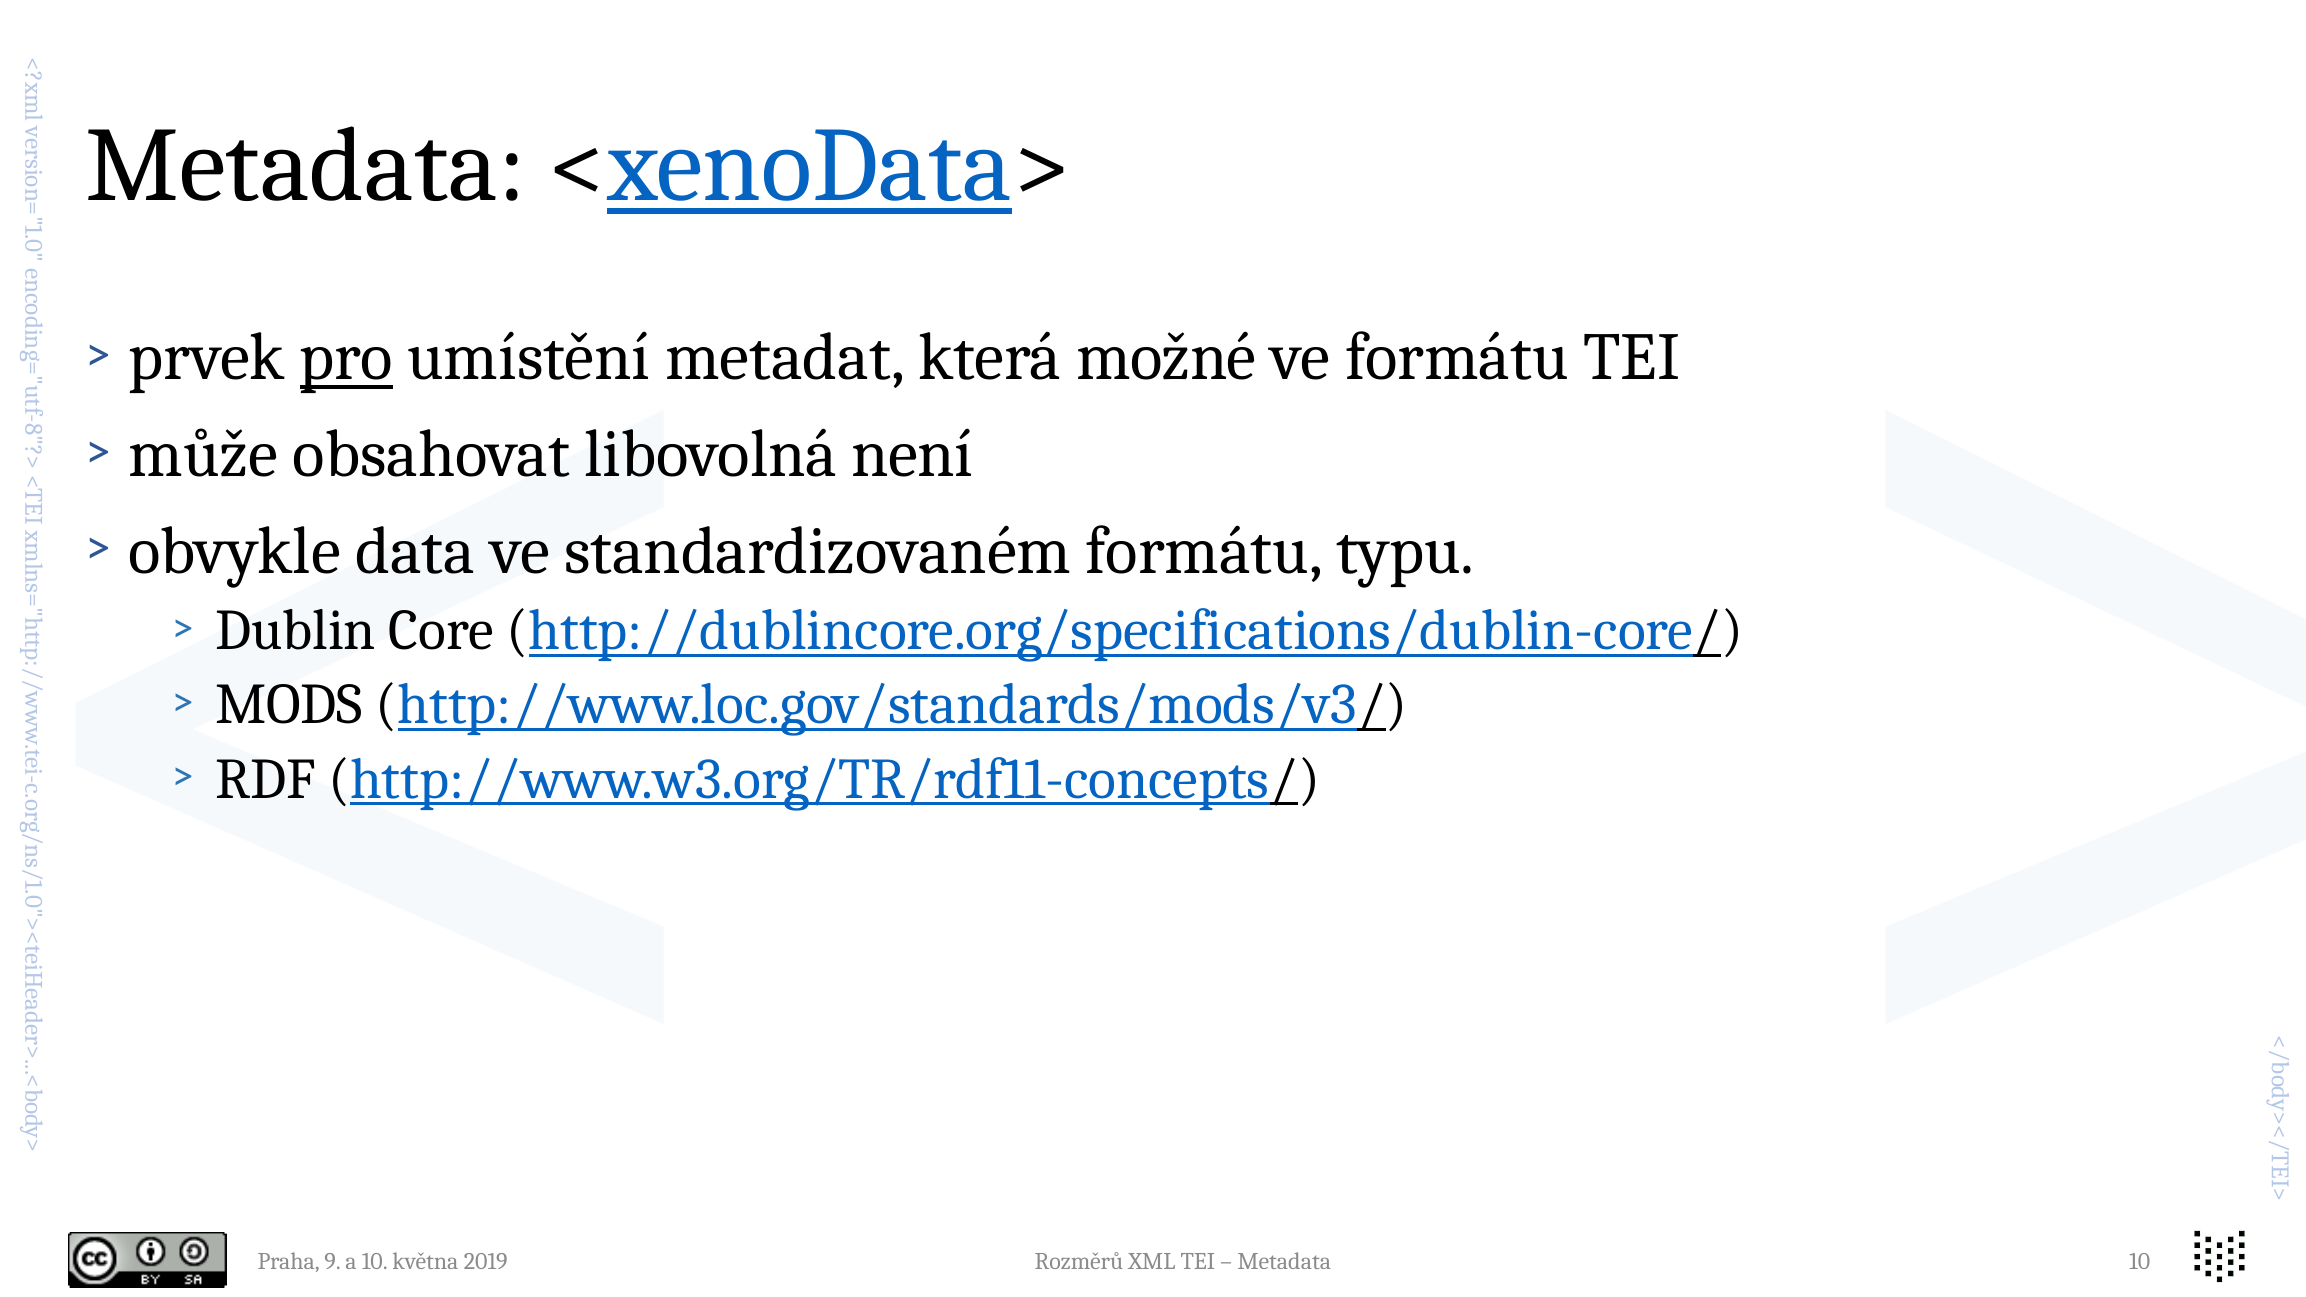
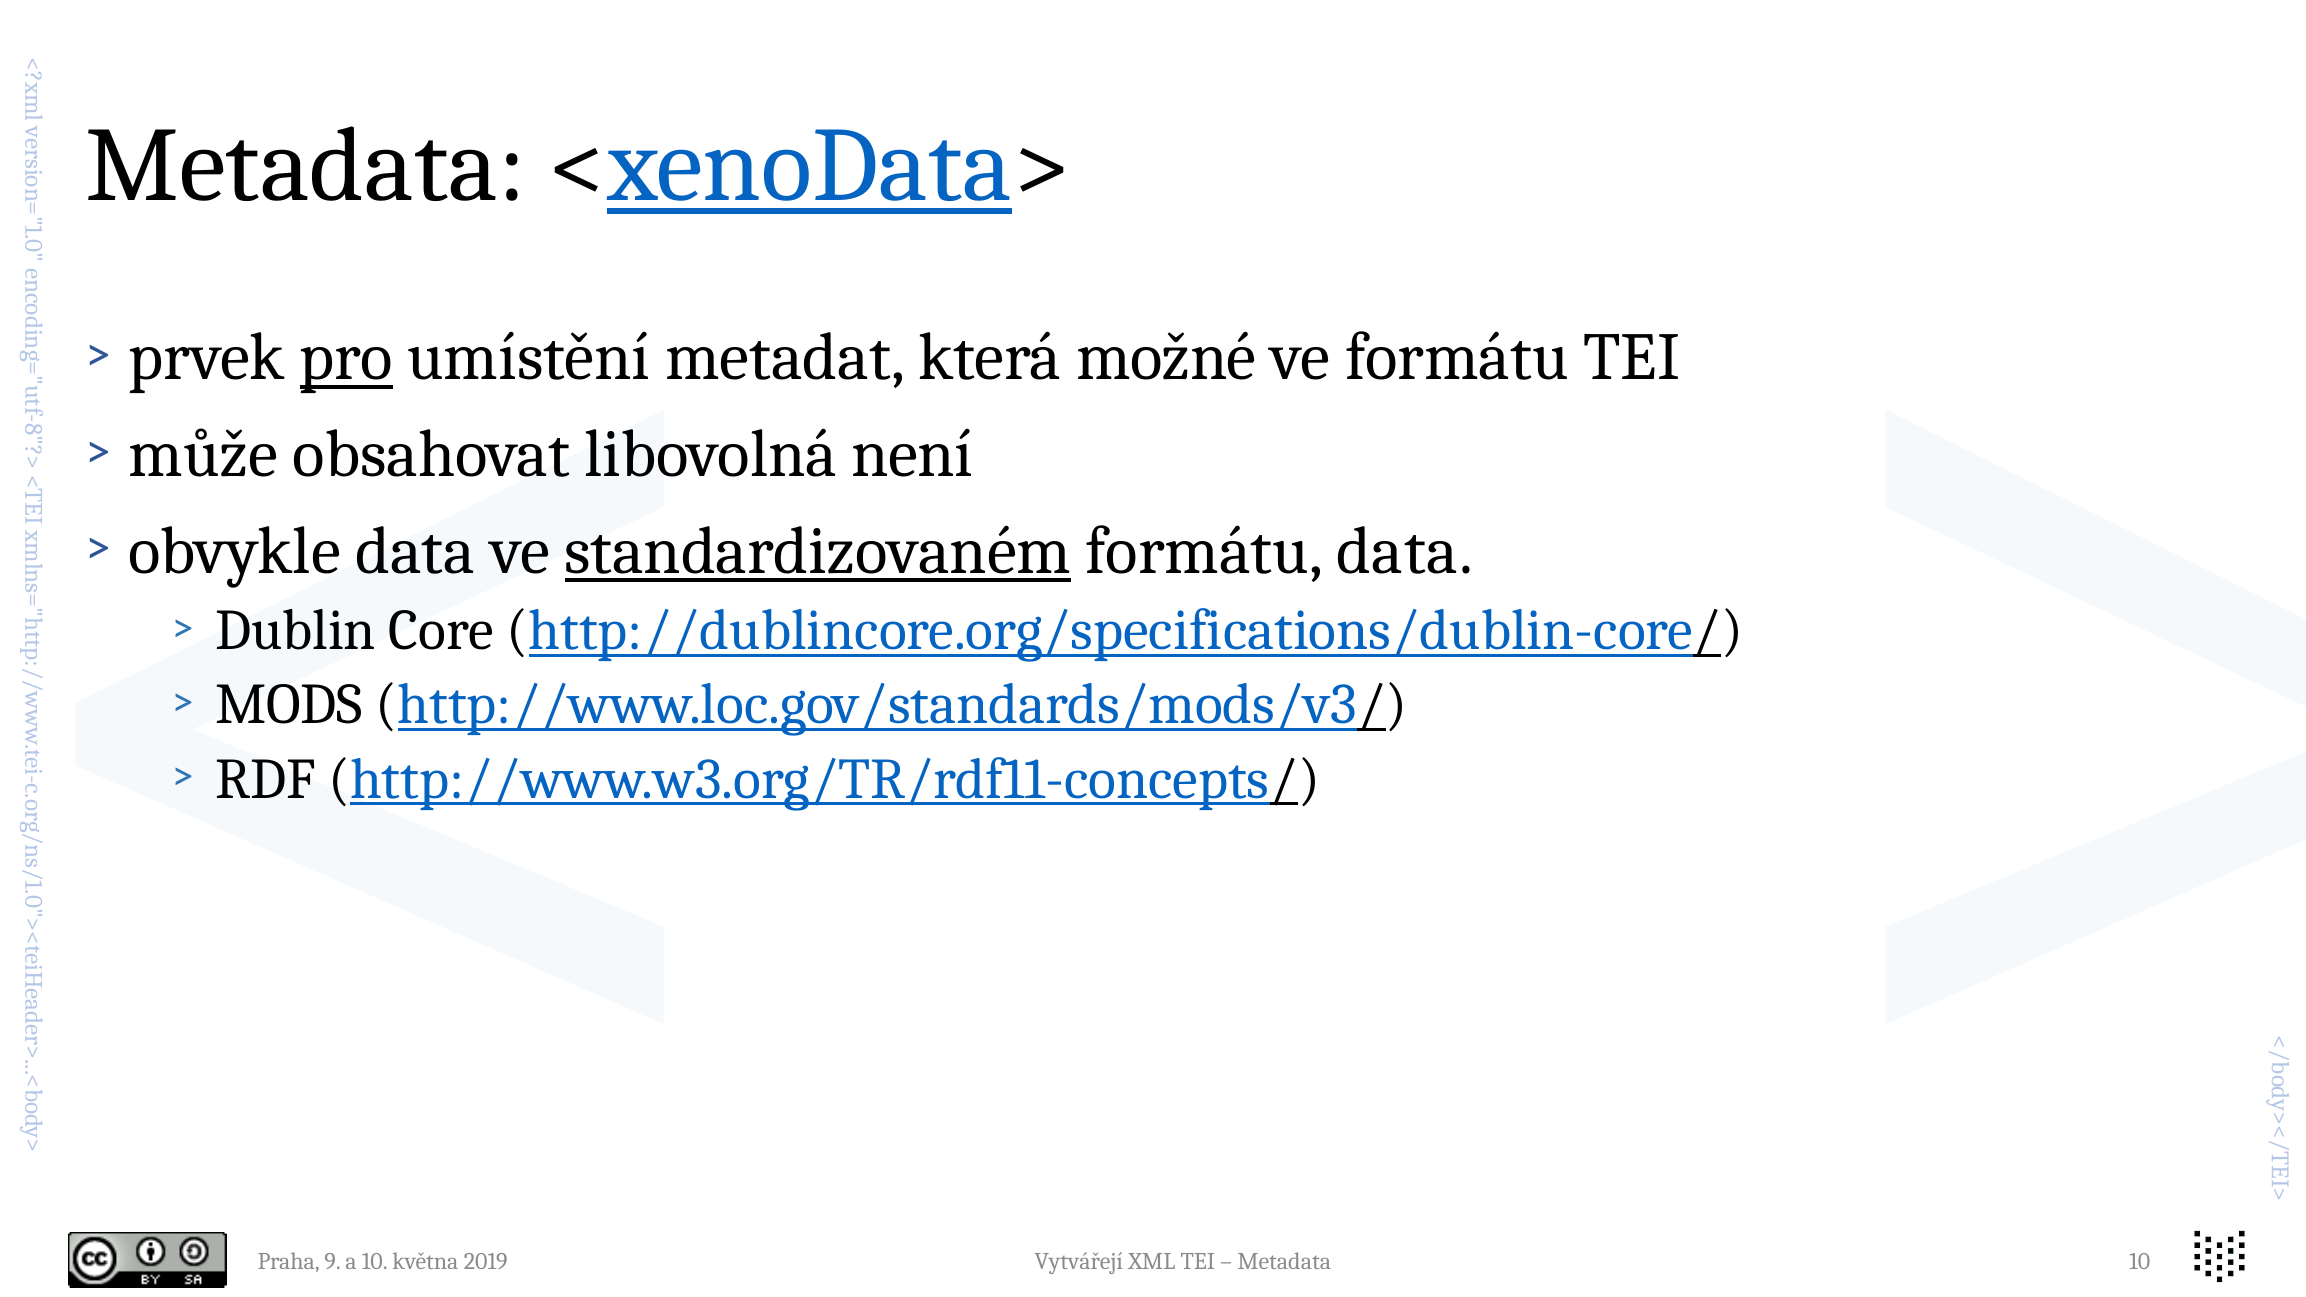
standardizovaném underline: none -> present
formátu typu: typu -> data
Rozměrů: Rozměrů -> Vytvářejí
